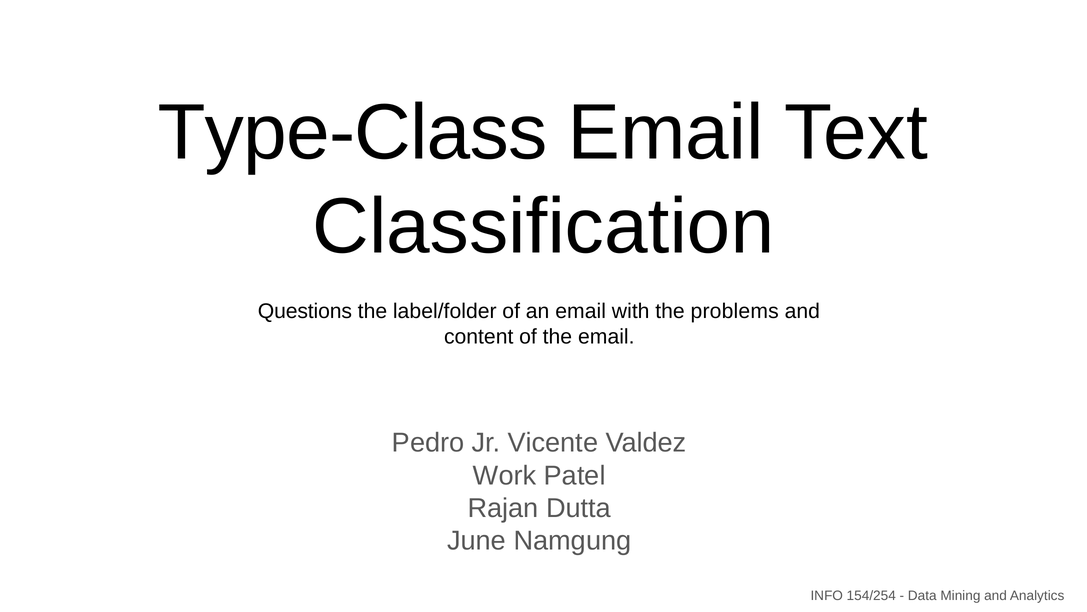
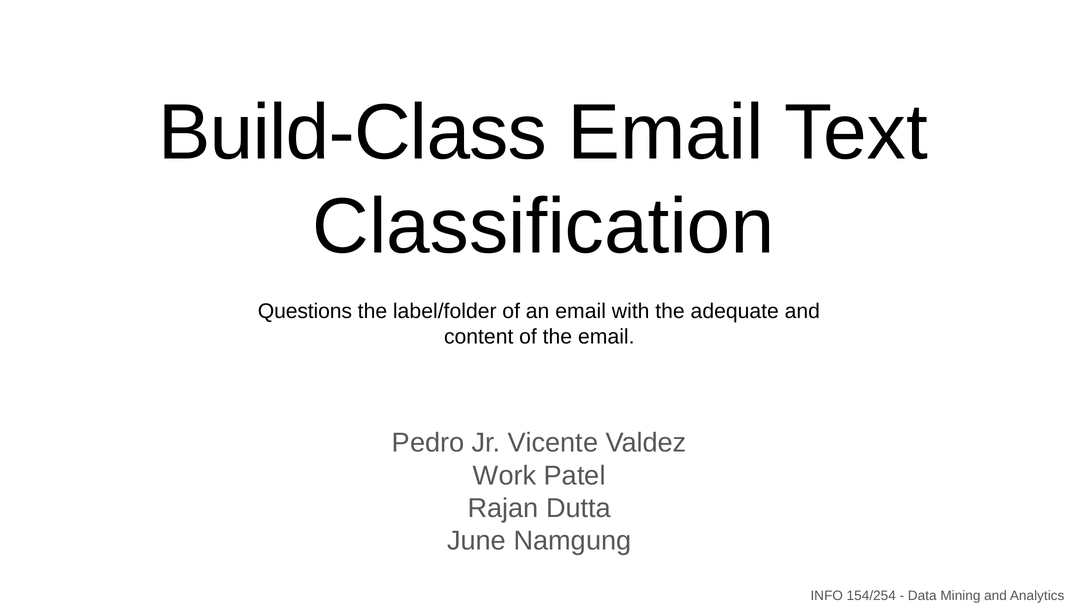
Type-Class: Type-Class -> Build-Class
problems: problems -> adequate
